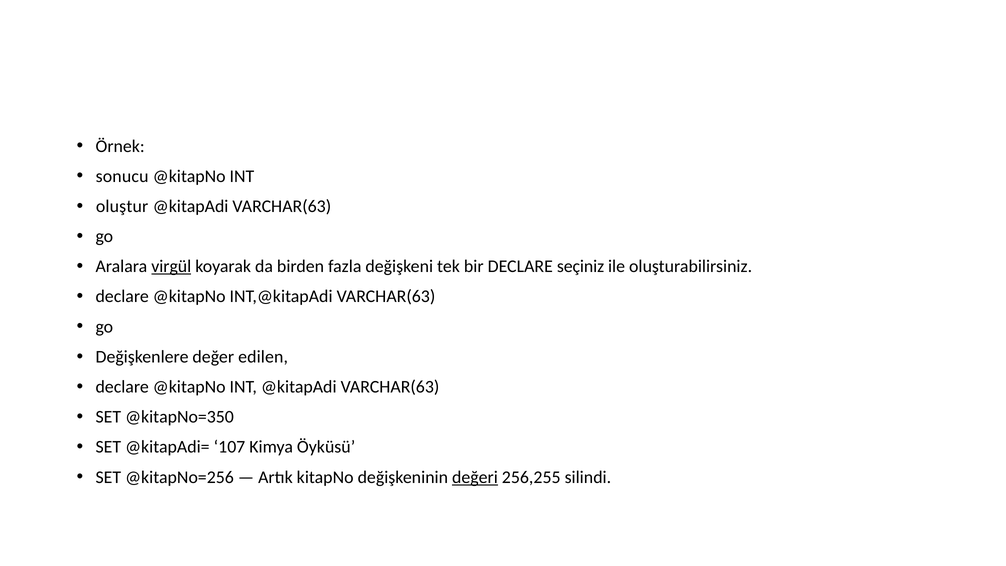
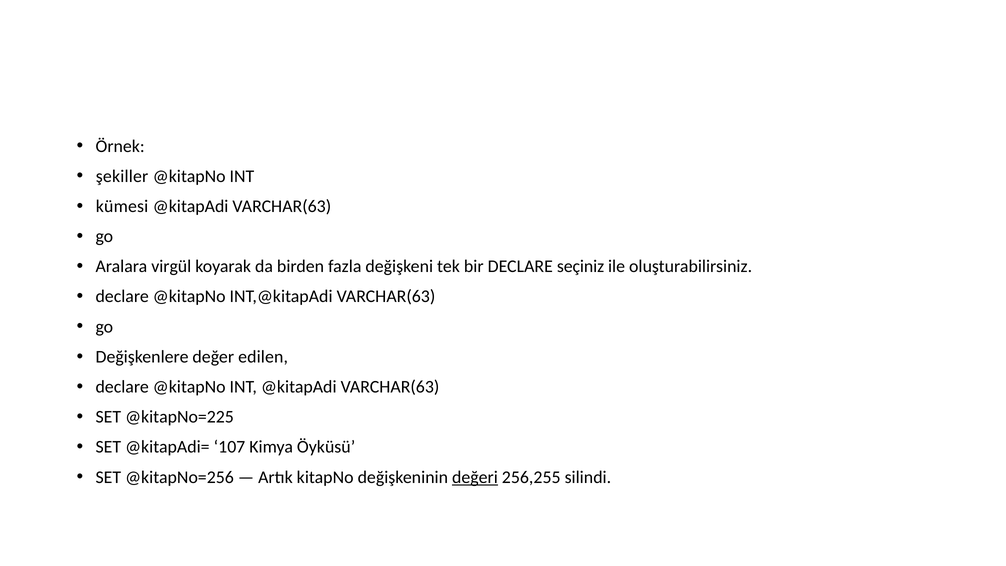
sonucu: sonucu -> şekiller
oluştur: oluştur -> kümesi
virgül underline: present -> none
@kitapNo=350: @kitapNo=350 -> @kitapNo=225
